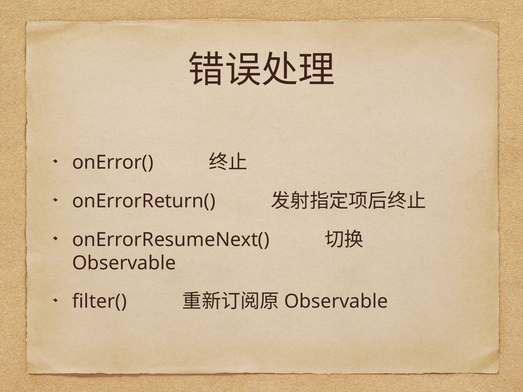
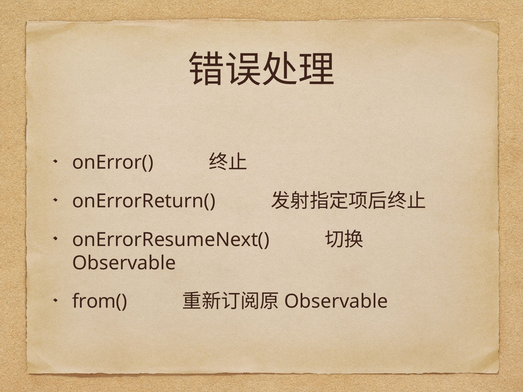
filter(: filter( -> from(
